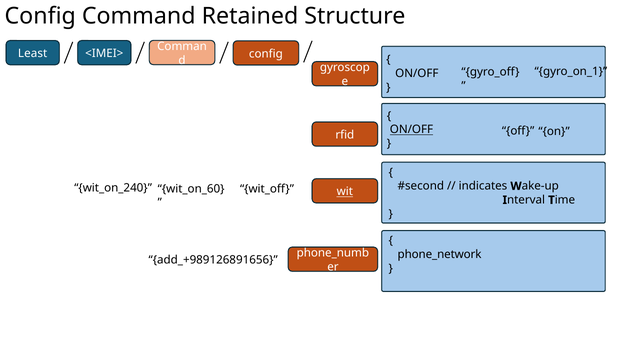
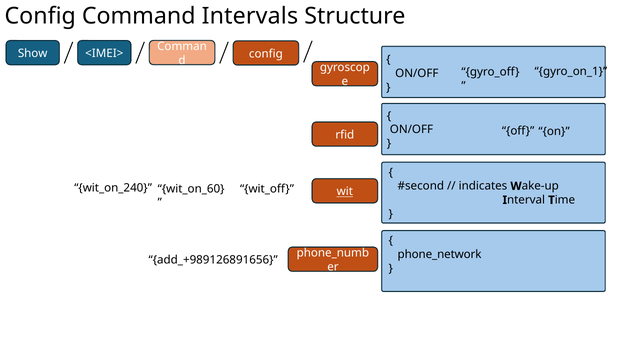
Retained: Retained -> Intervals
Least: Least -> Show
ON/OFF at (411, 130) underline: present -> none
